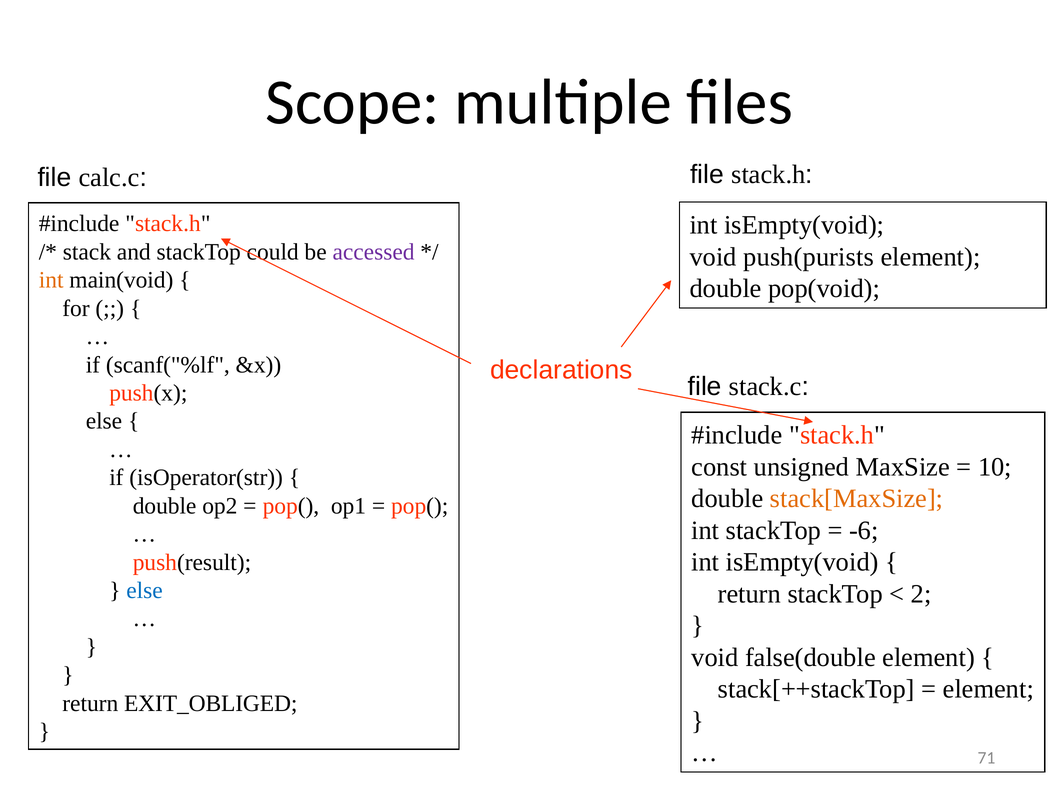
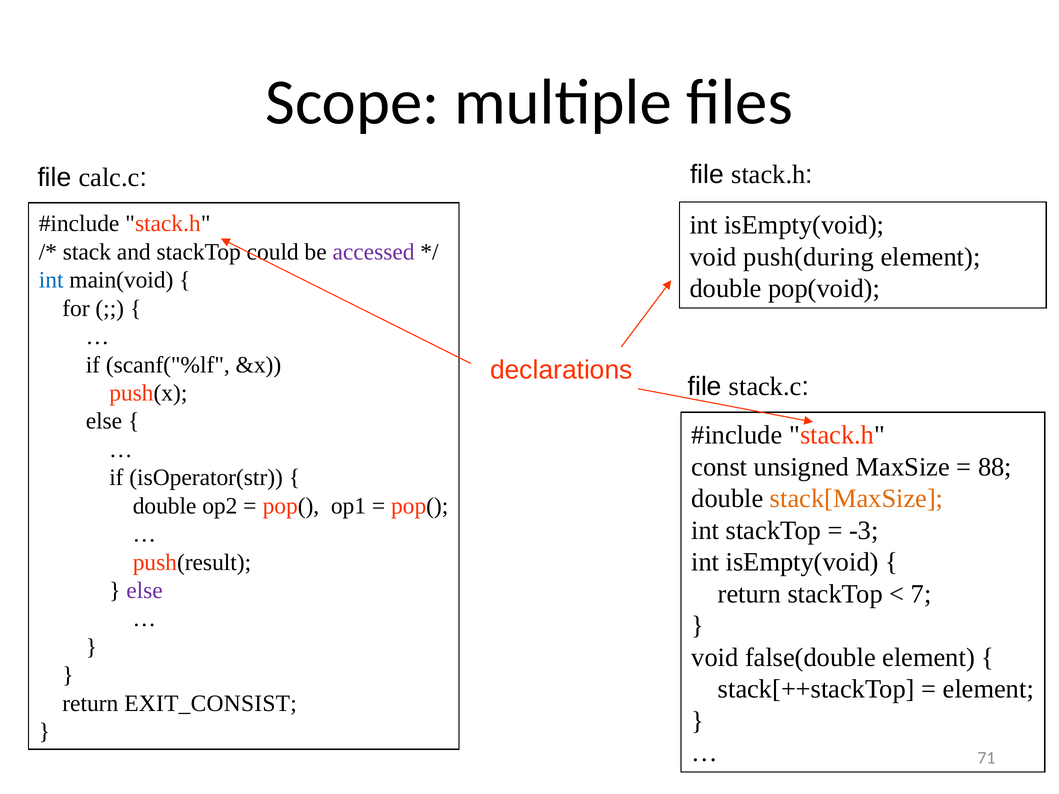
push(purists: push(purists -> push(during
int at (51, 280) colour: orange -> blue
10: 10 -> 88
-6: -6 -> -3
else at (145, 591) colour: blue -> purple
2: 2 -> 7
EXIT_OBLIGED: EXIT_OBLIGED -> EXIT_CONSIST
